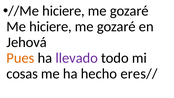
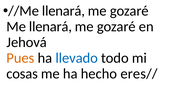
//Me hiciere: hiciere -> llenará
Me hiciere: hiciere -> llenará
llevado colour: purple -> blue
